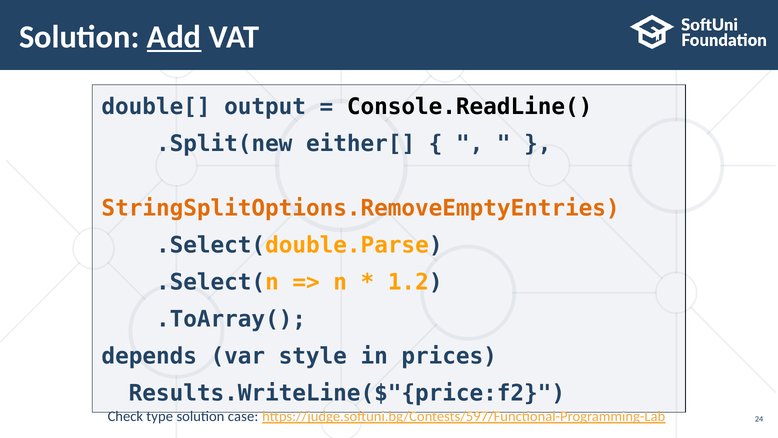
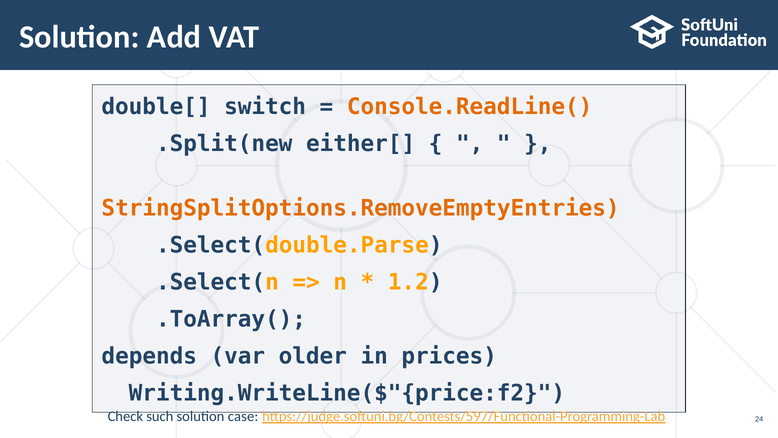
Add underline: present -> none
output: output -> switch
Console.ReadLine( colour: black -> orange
style: style -> older
Results.WriteLine($"{price:f2: Results.WriteLine($"{price:f2 -> Writing.WriteLine($"{price:f2
type: type -> such
